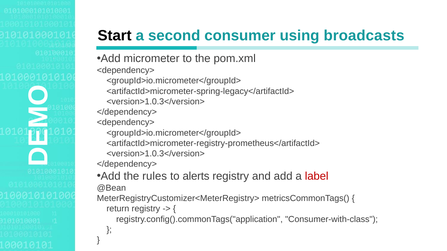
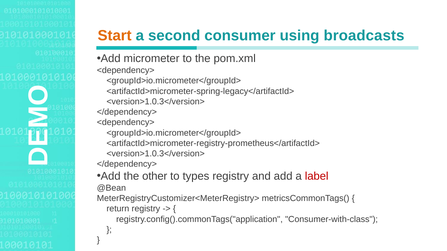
Start colour: black -> orange
rules: rules -> other
alerts: alerts -> types
